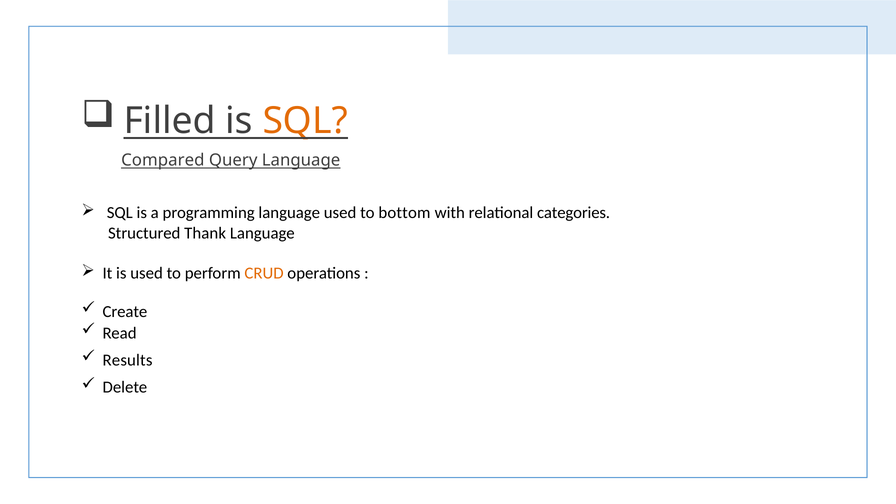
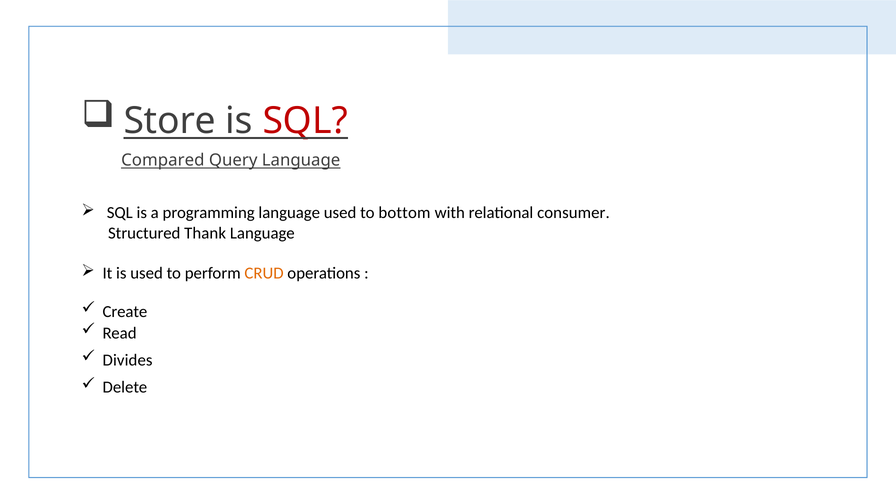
Filled: Filled -> Store
SQL at (305, 121) colour: orange -> red
categories: categories -> consumer
Results: Results -> Divides
